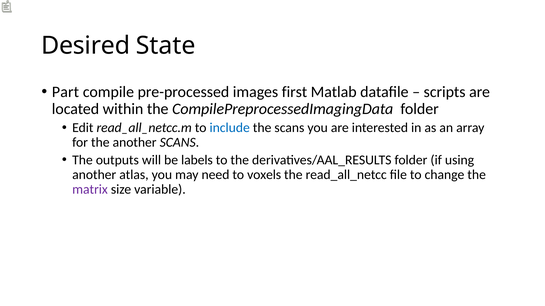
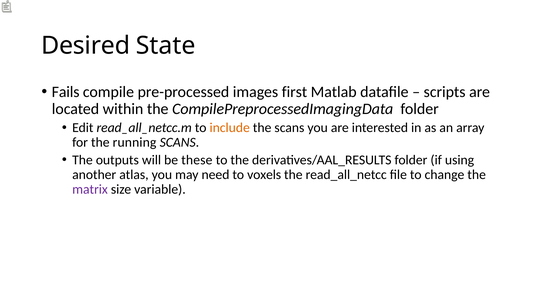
Part: Part -> Fails
include colour: blue -> orange
the another: another -> running
labels: labels -> these
